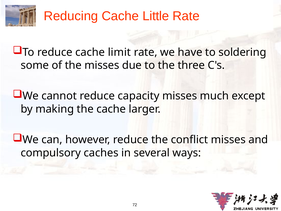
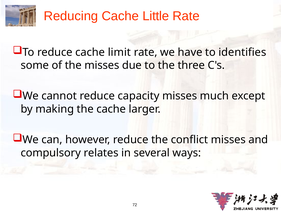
soldering: soldering -> identifies
caches: caches -> relates
